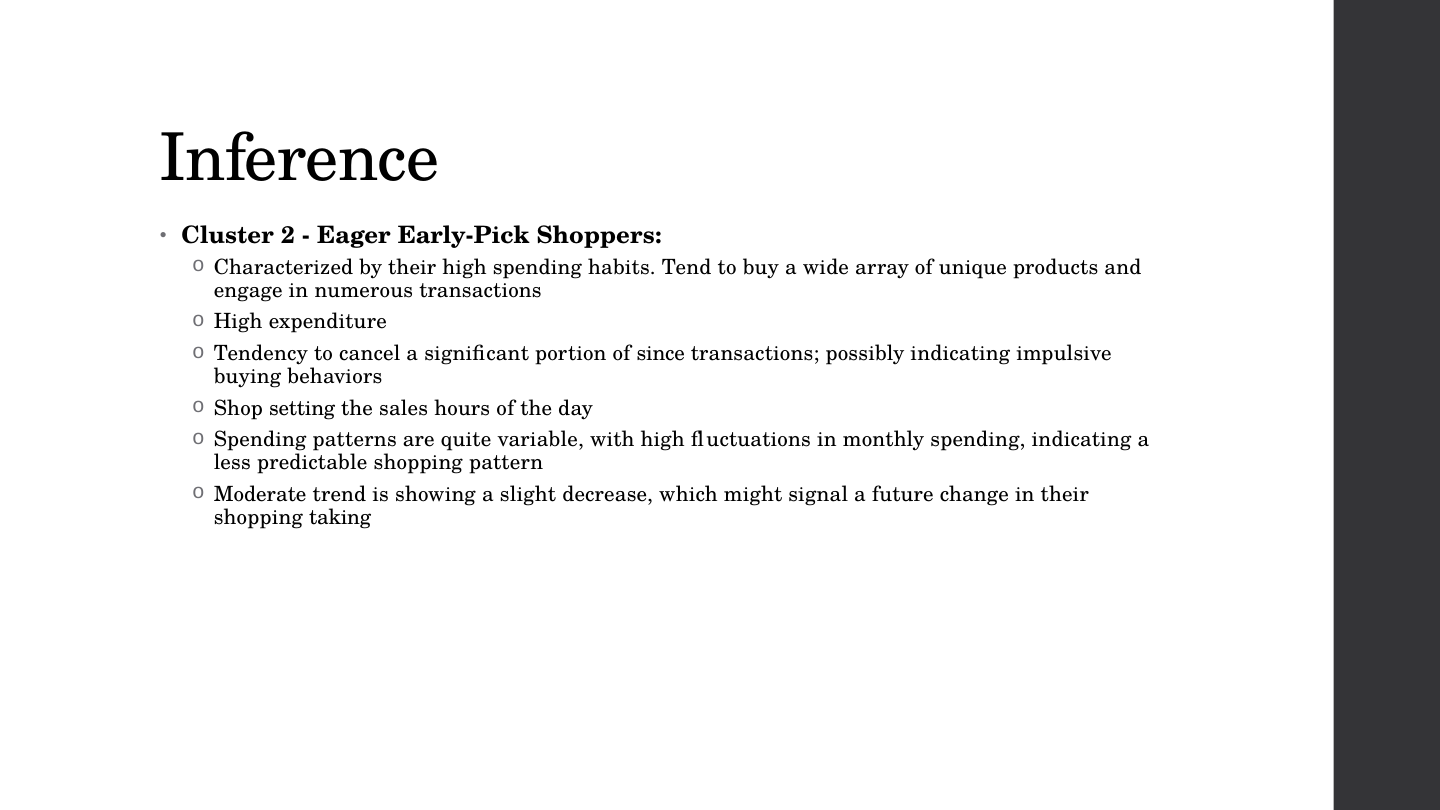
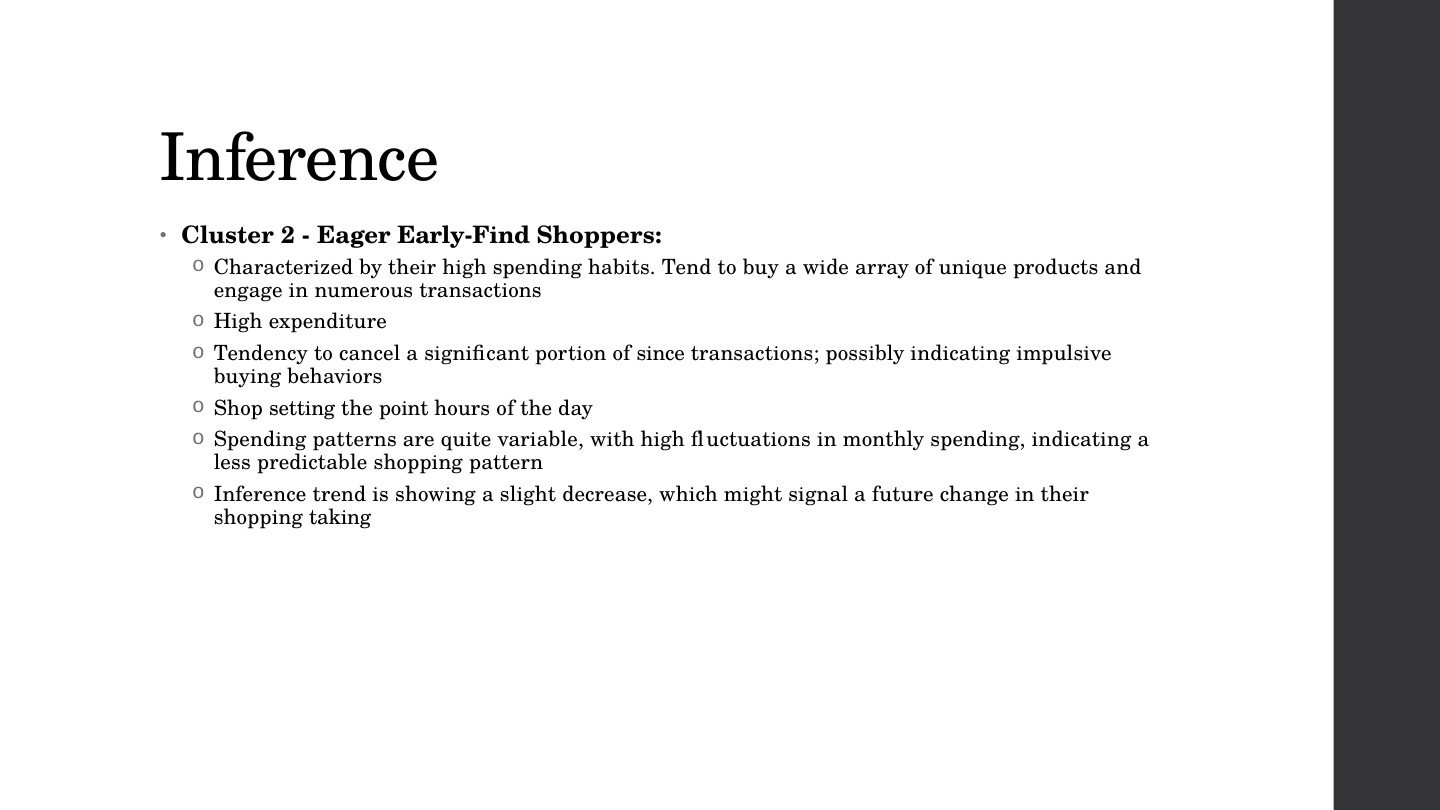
Early-Pick: Early-Pick -> Early-Find
sales: sales -> point
Moderate at (260, 495): Moderate -> Inference
